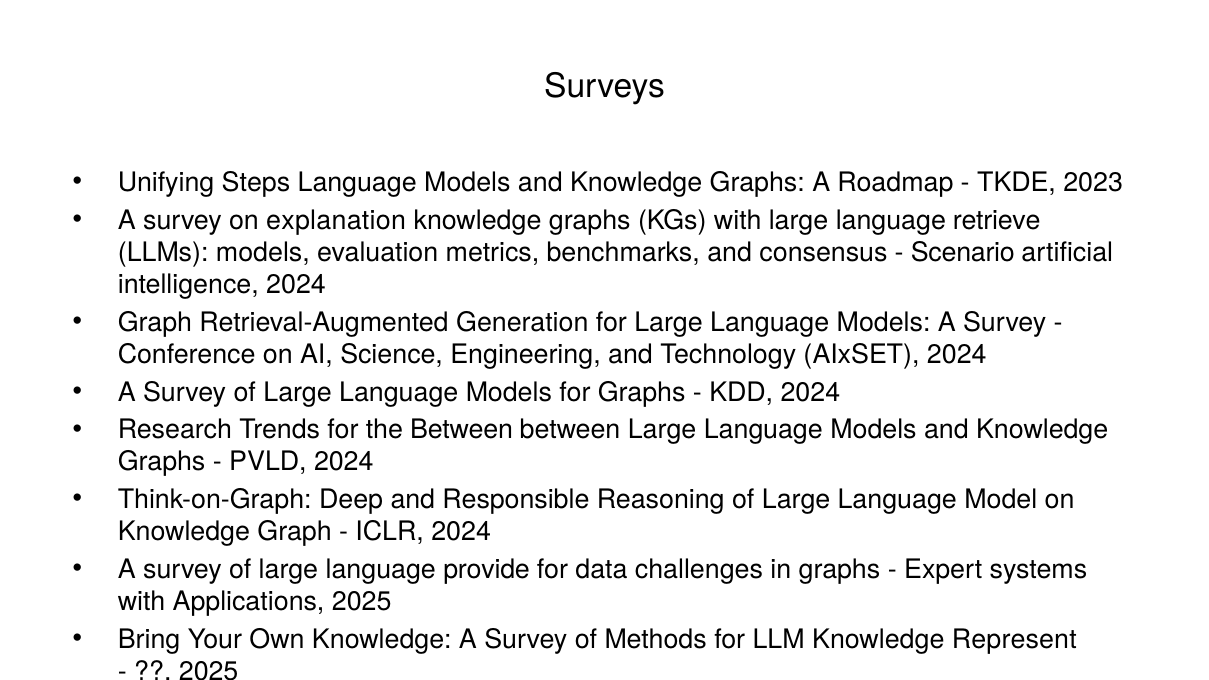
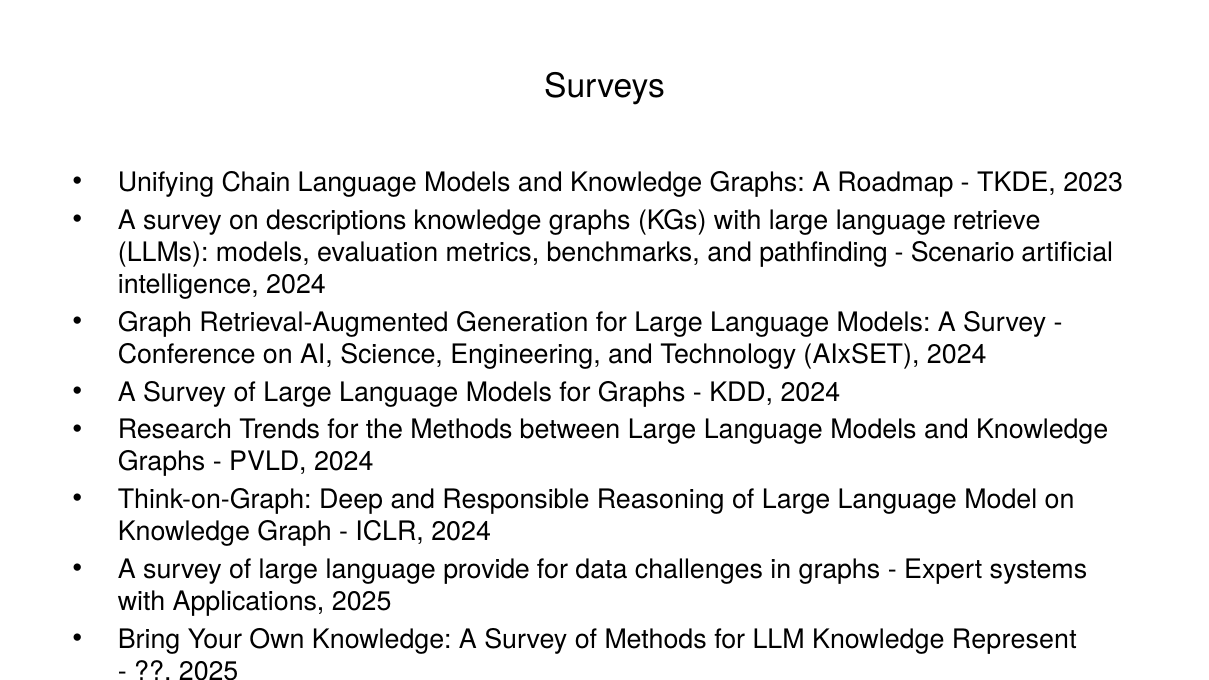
Steps: Steps -> Chain
explanation: explanation -> descriptions
consensus: consensus -> pathfinding
the Between: Between -> Methods
